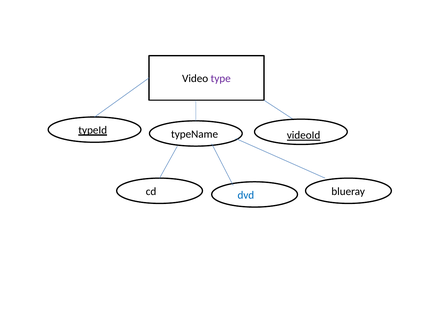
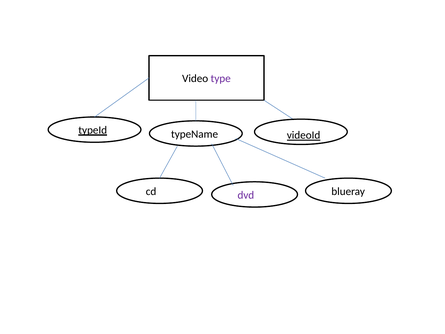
dvd colour: blue -> purple
